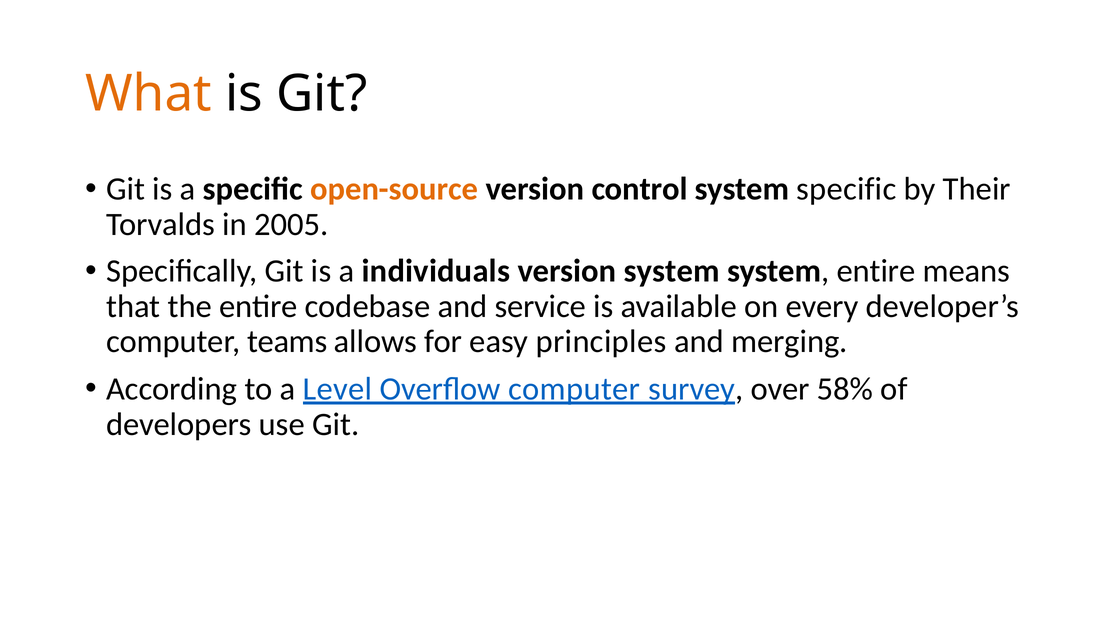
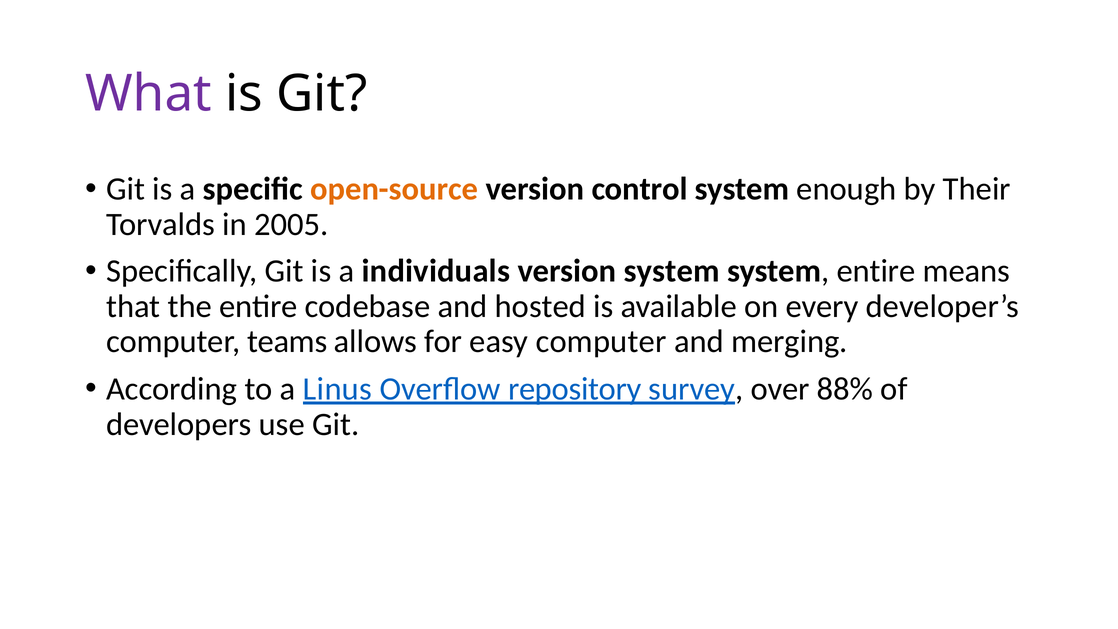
What colour: orange -> purple
system specific: specific -> enough
service: service -> hosted
easy principles: principles -> computer
Level: Level -> Linus
Overflow computer: computer -> repository
58%: 58% -> 88%
